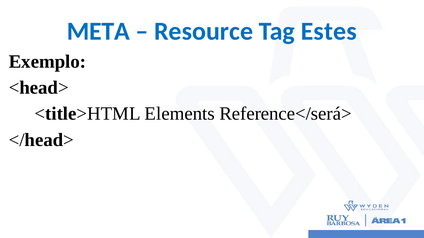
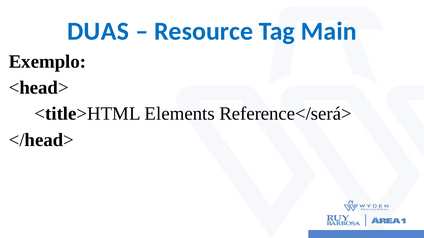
META: META -> DUAS
Estes: Estes -> Main
